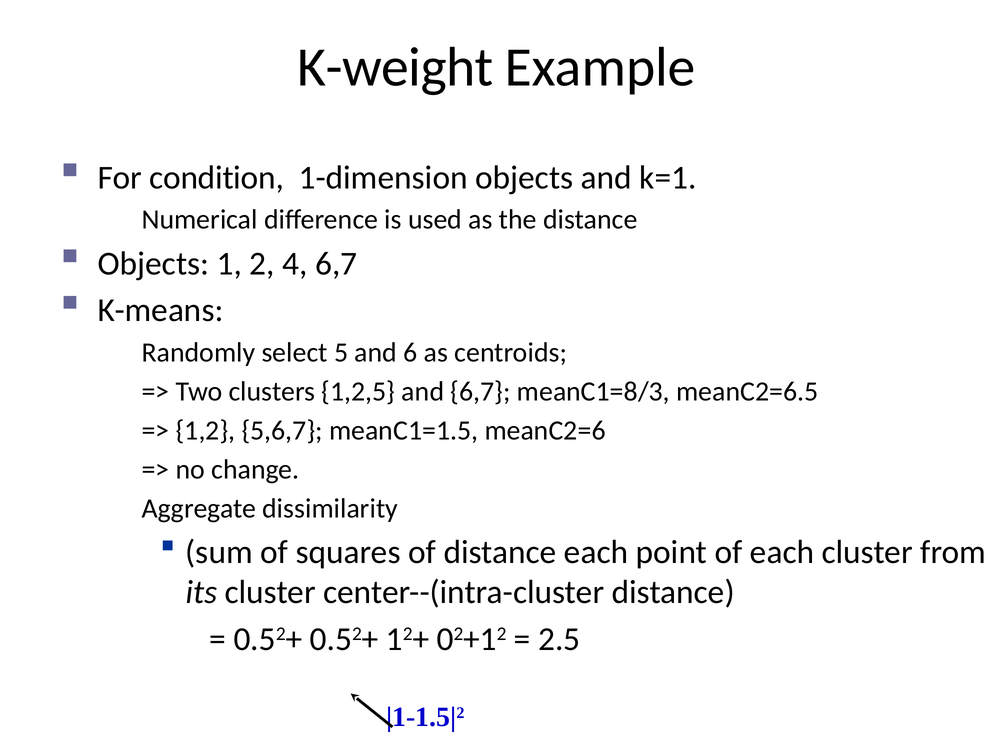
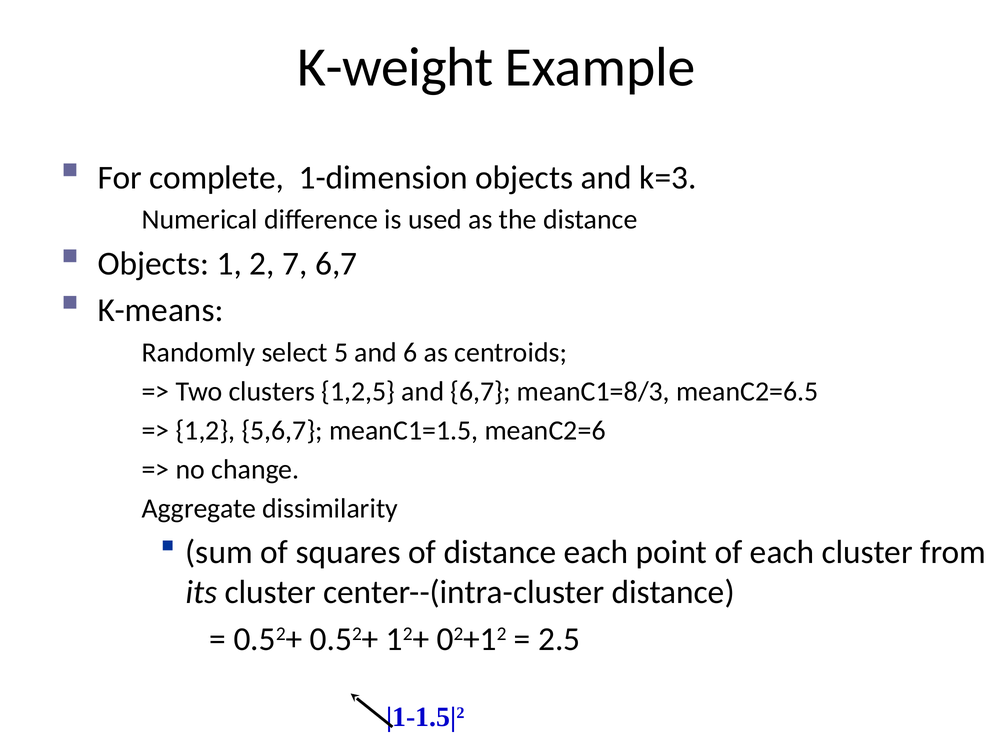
condition: condition -> complete
k=1: k=1 -> k=3
4: 4 -> 7
